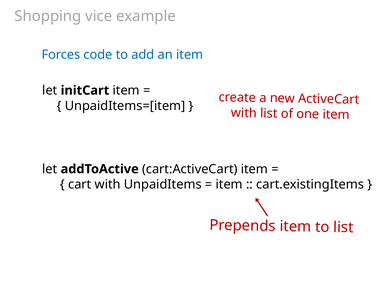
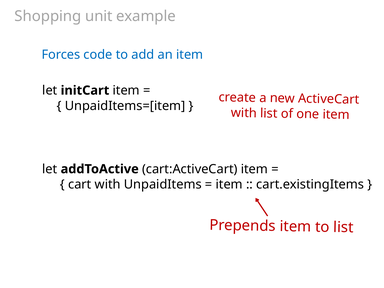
vice: vice -> unit
